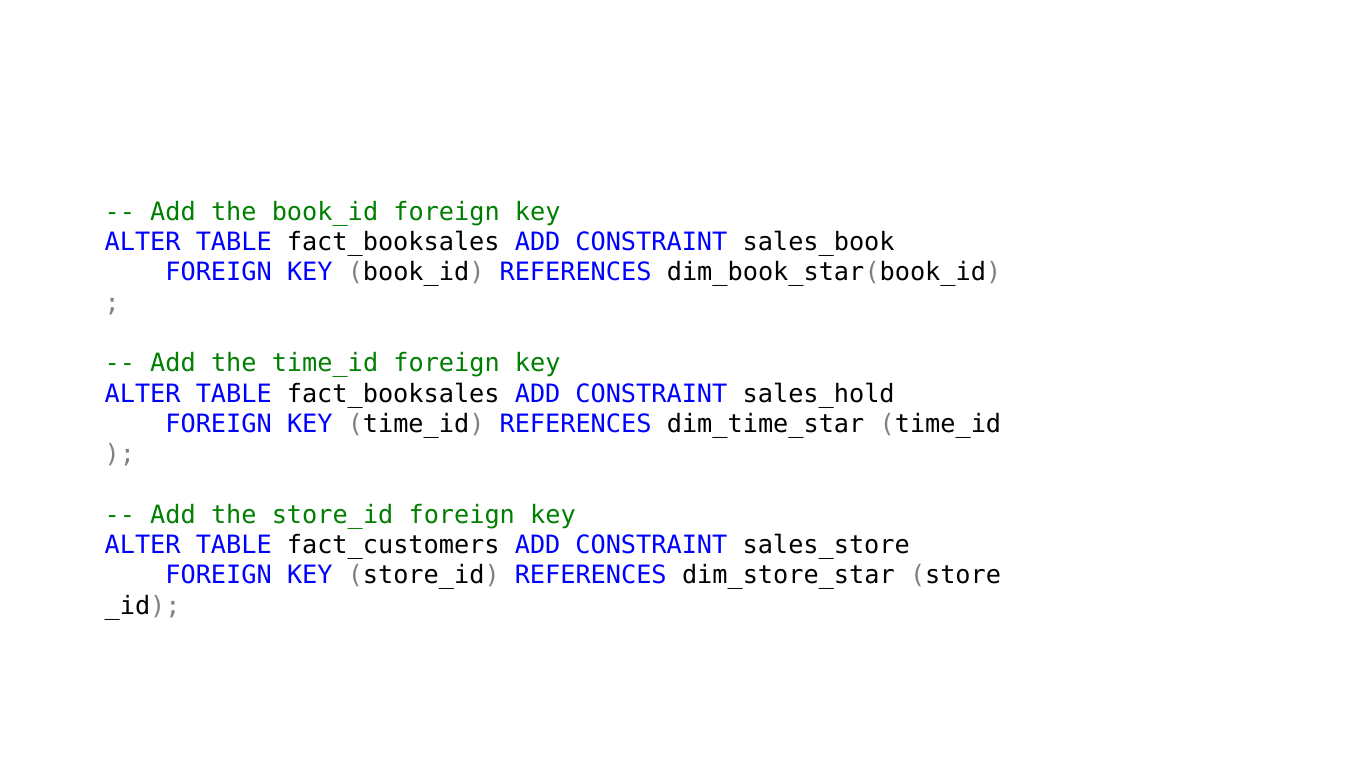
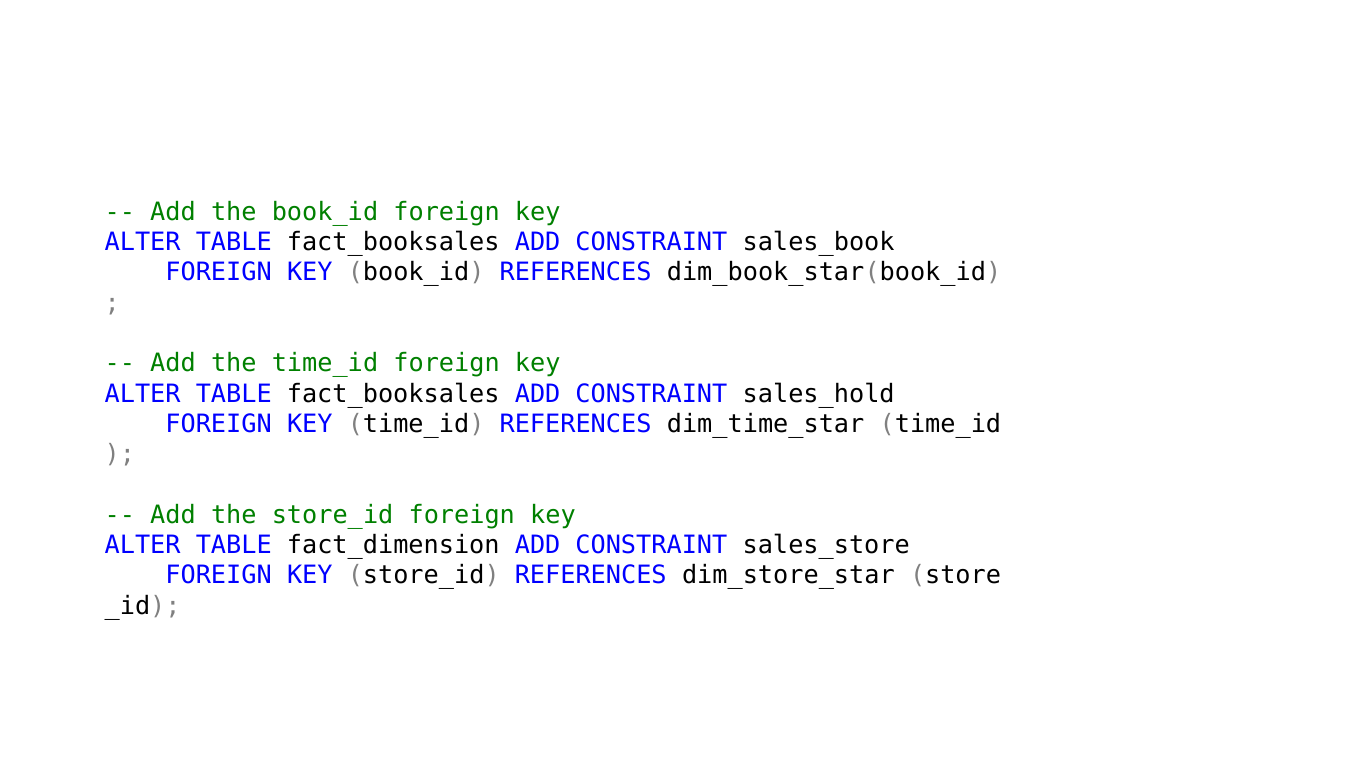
fact_customers: fact_customers -> fact_dimension
